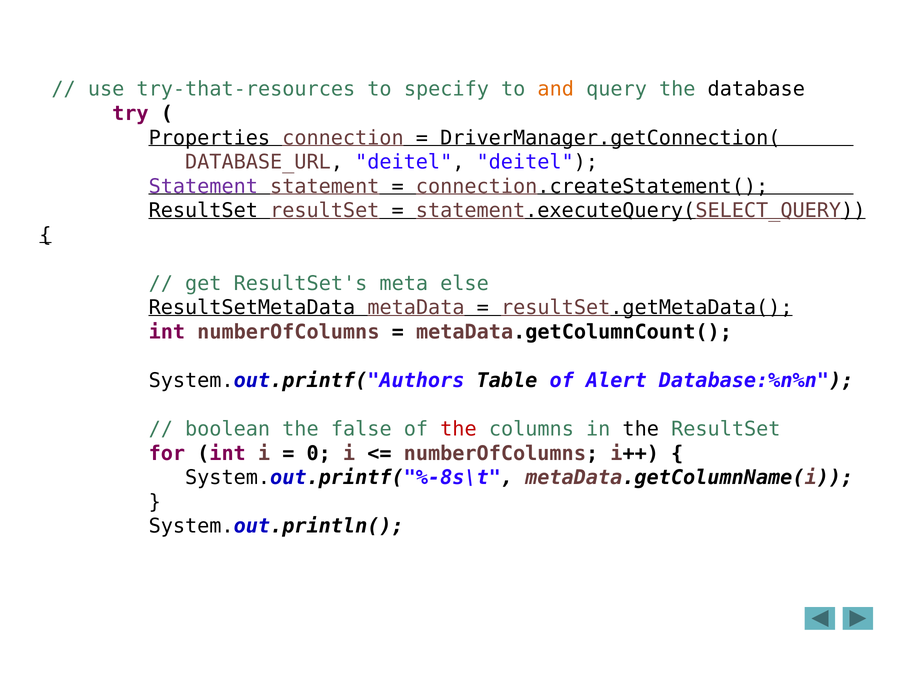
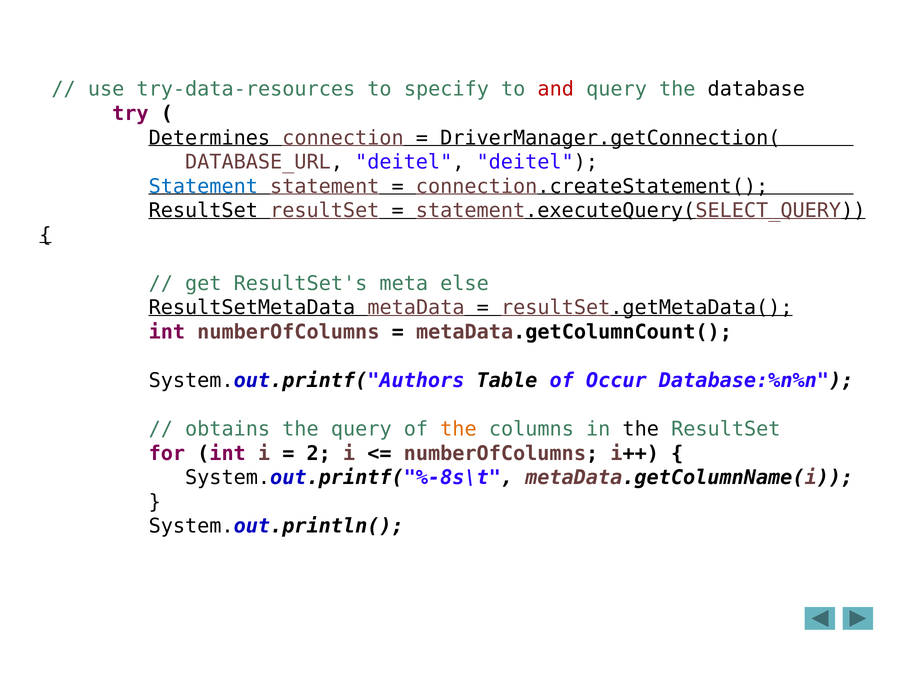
try-that-resources: try-that-resources -> try-data-resources
and colour: orange -> red
Properties: Properties -> Determines
Statement at (203, 186) colour: purple -> blue
Alert: Alert -> Occur
boolean: boolean -> obtains
the false: false -> query
the at (458, 429) colour: red -> orange
0: 0 -> 2
